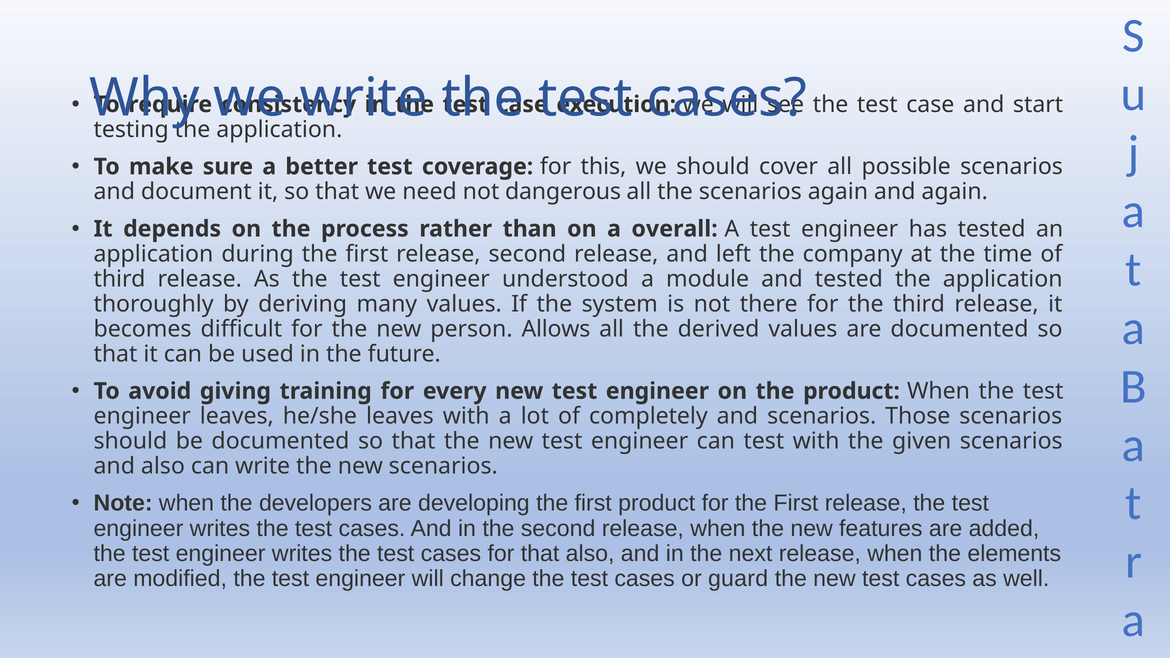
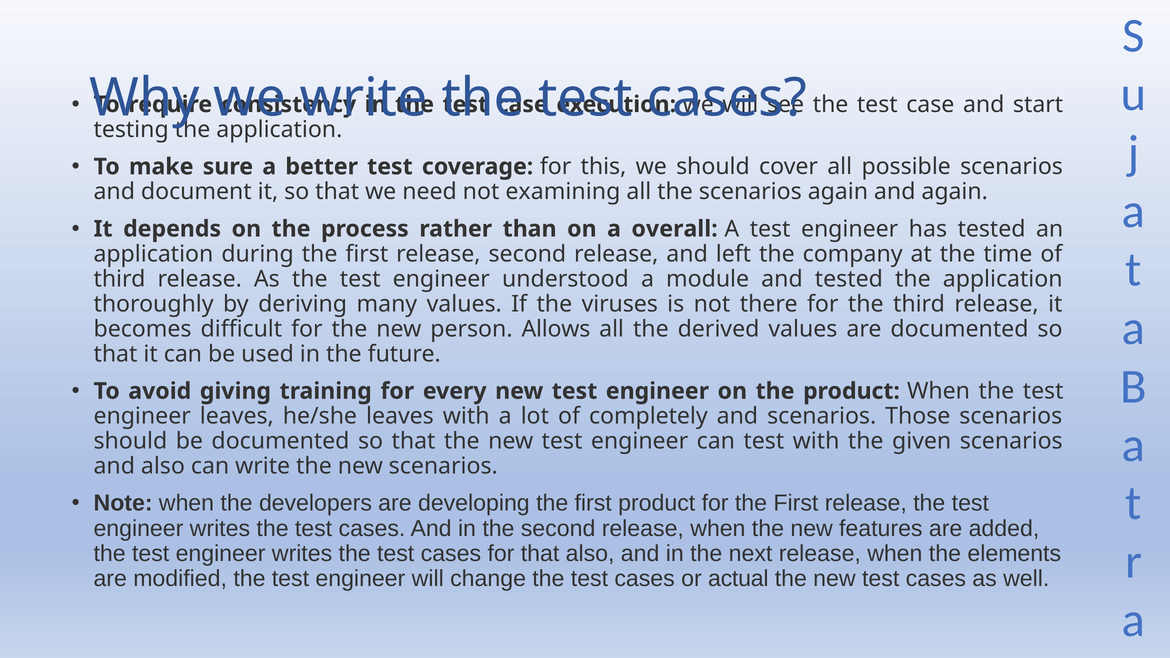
dangerous: dangerous -> examining
system: system -> viruses
guard: guard -> actual
